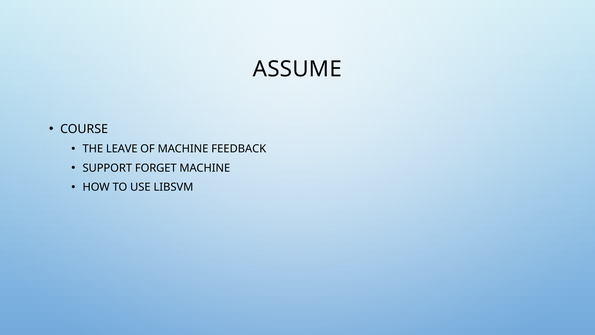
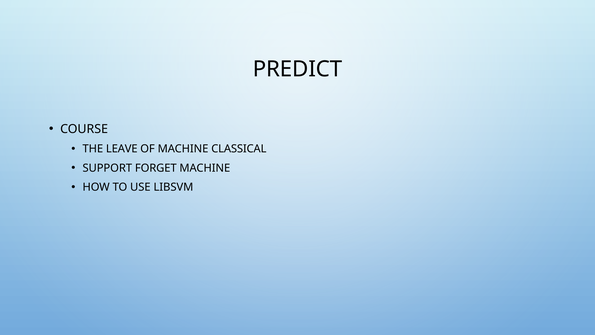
ASSUME: ASSUME -> PREDICT
FEEDBACK: FEEDBACK -> CLASSICAL
